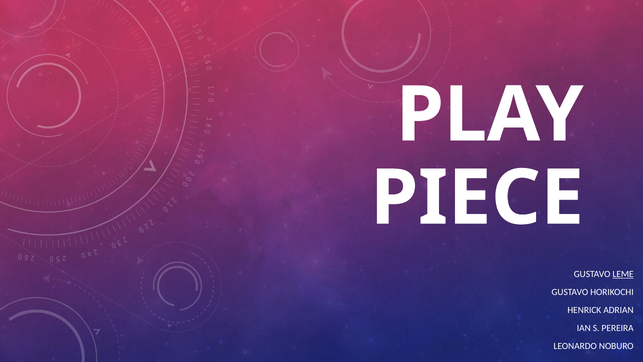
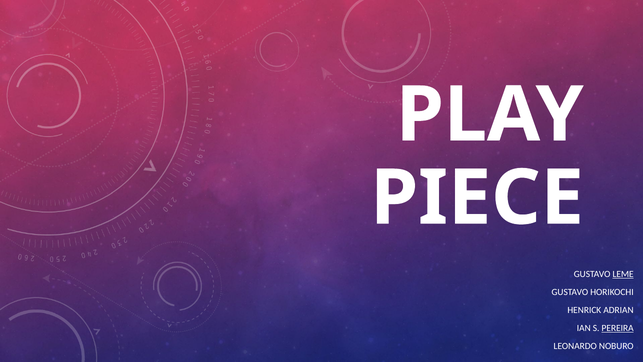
PEREIRA underline: none -> present
